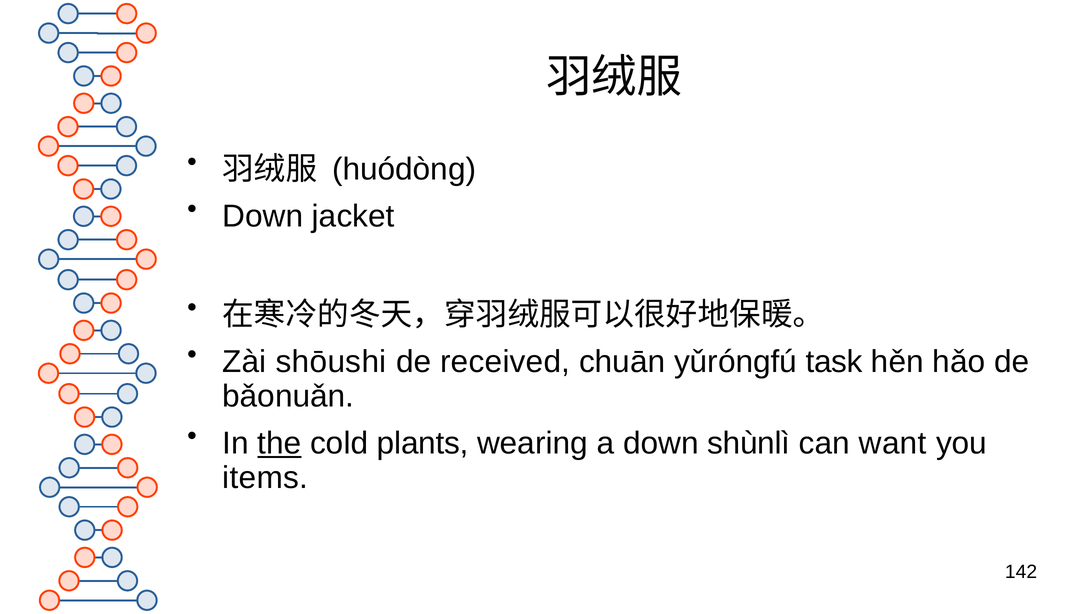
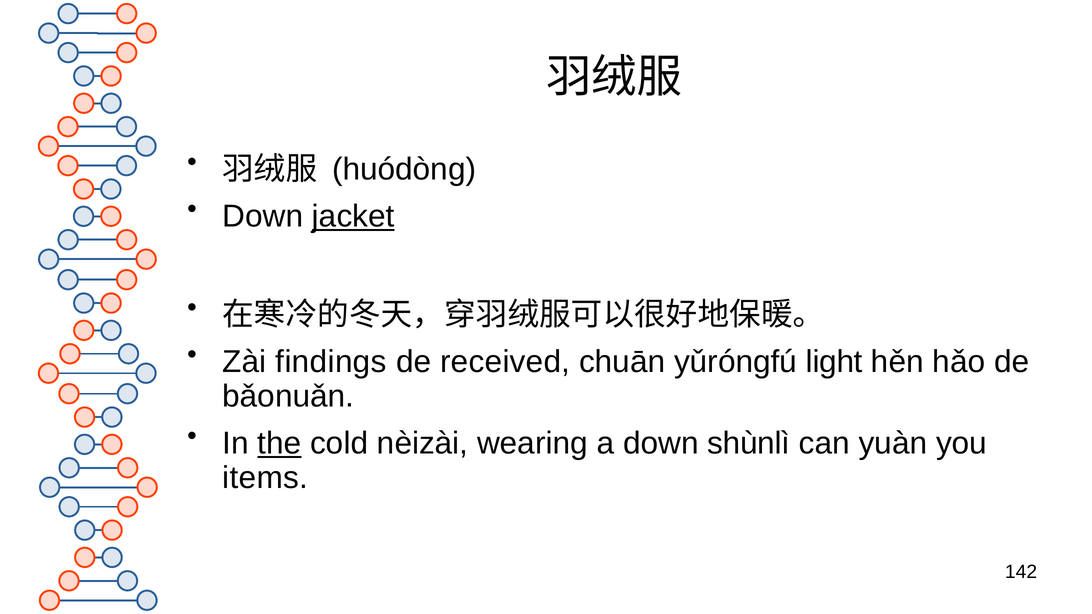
jacket underline: none -> present
shōushi: shōushi -> findings
task: task -> light
plants: plants -> nèizài
want: want -> yuàn
